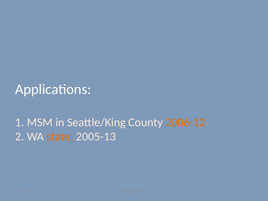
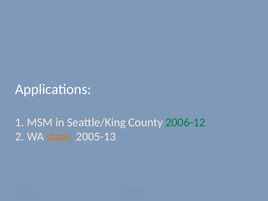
2006-12 colour: orange -> green
